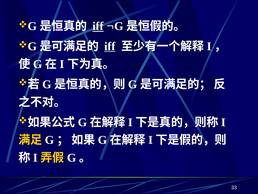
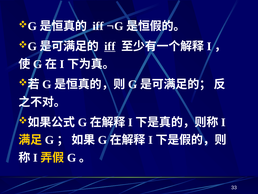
iff at (98, 26) underline: present -> none
